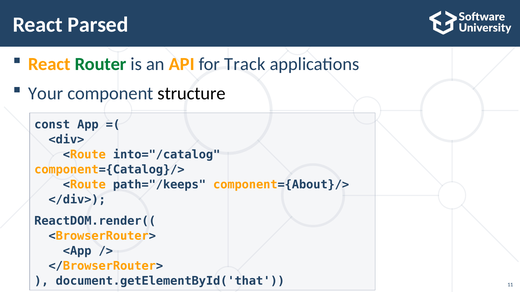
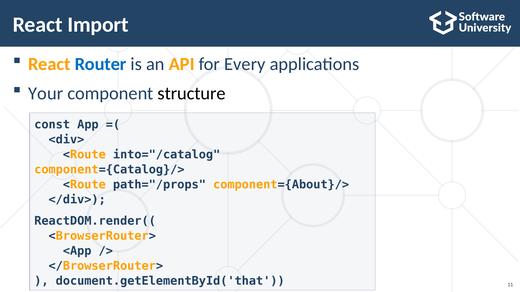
Parsed: Parsed -> Import
Router colour: green -> blue
Track: Track -> Every
path="/keeps: path="/keeps -> path="/props
